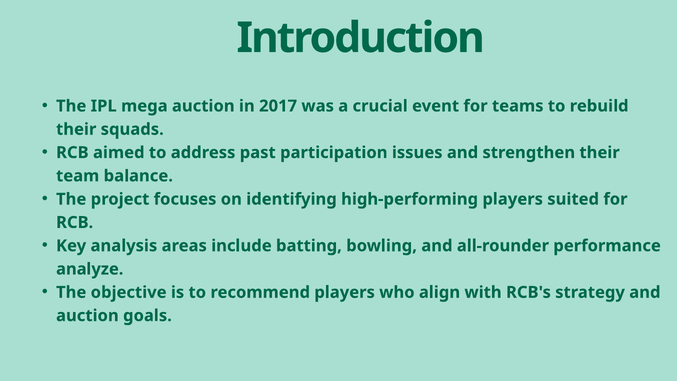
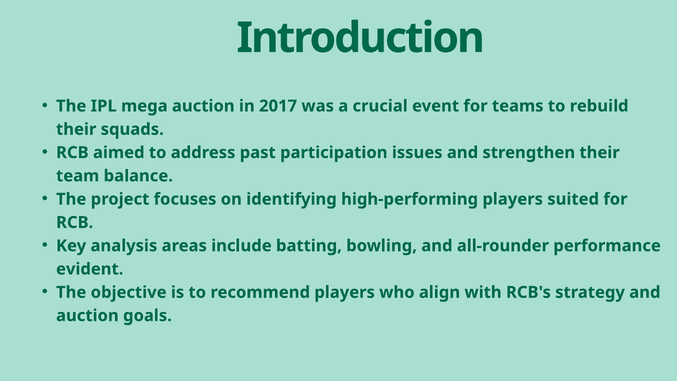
analyze: analyze -> evident
